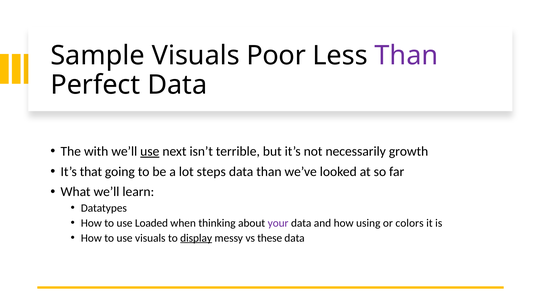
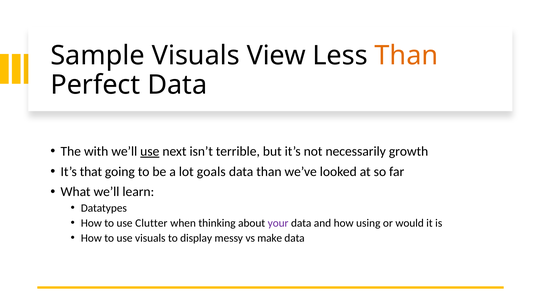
Poor: Poor -> View
Than at (406, 56) colour: purple -> orange
steps: steps -> goals
Loaded: Loaded -> Clutter
colors: colors -> would
display underline: present -> none
these: these -> make
